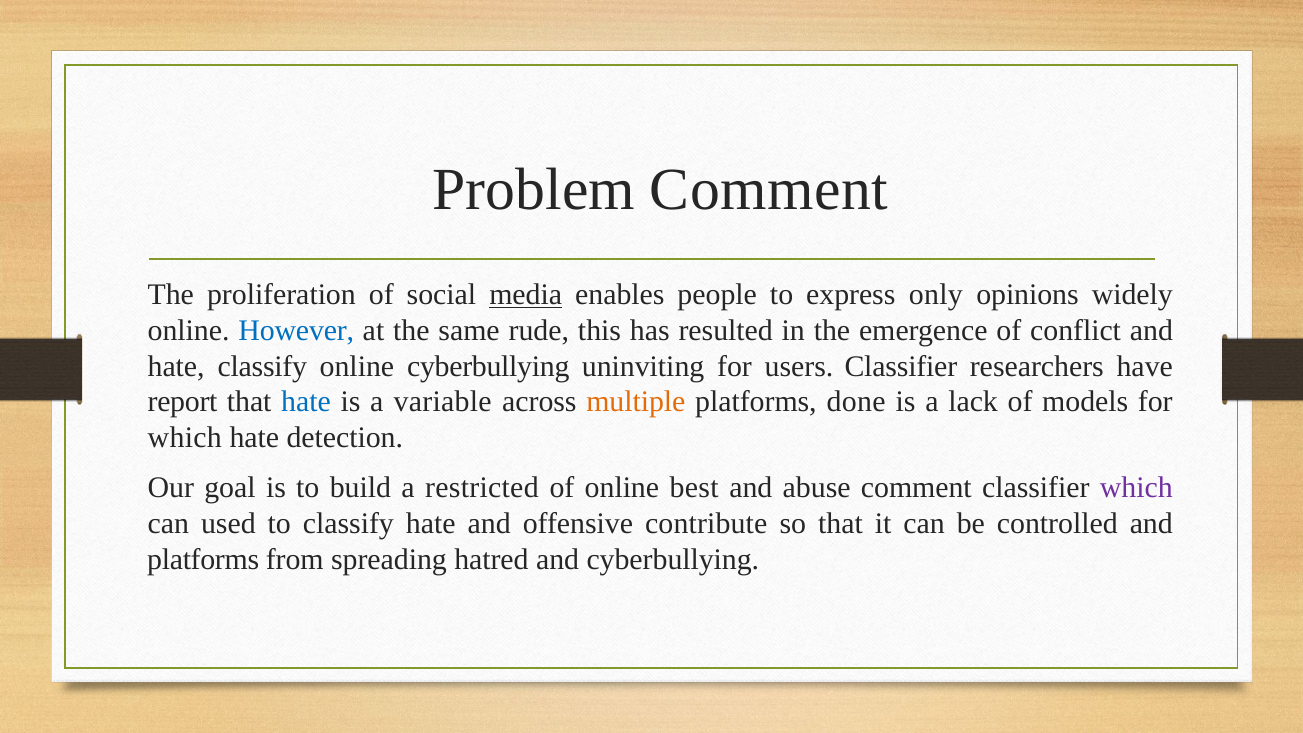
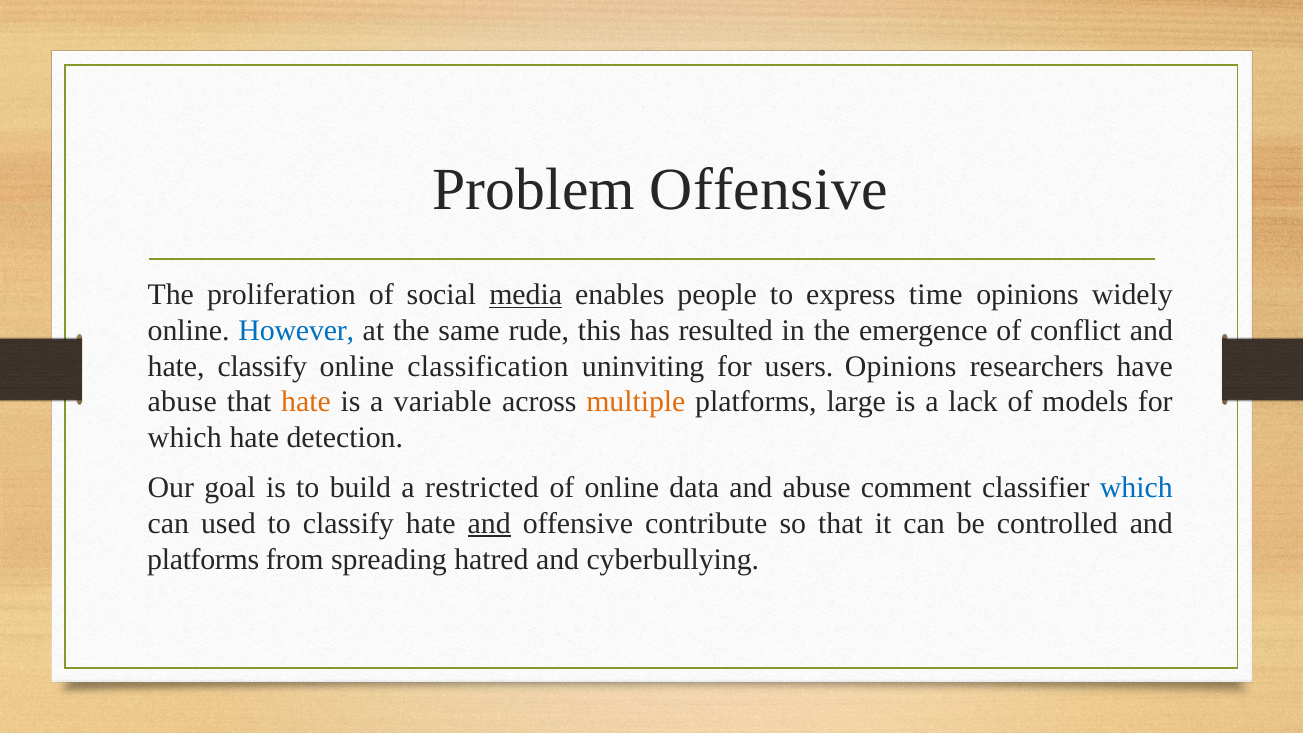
Problem Comment: Comment -> Offensive
only: only -> time
online cyberbullying: cyberbullying -> classification
users Classifier: Classifier -> Opinions
report at (183, 402): report -> abuse
hate at (306, 402) colour: blue -> orange
done: done -> large
best: best -> data
which at (1136, 488) colour: purple -> blue
and at (489, 523) underline: none -> present
